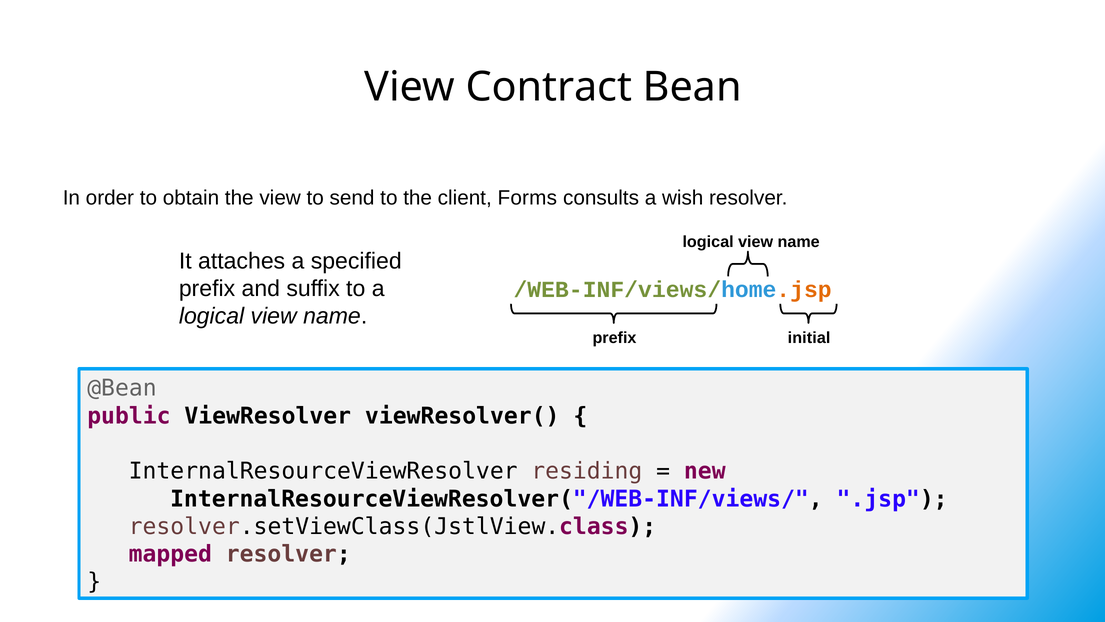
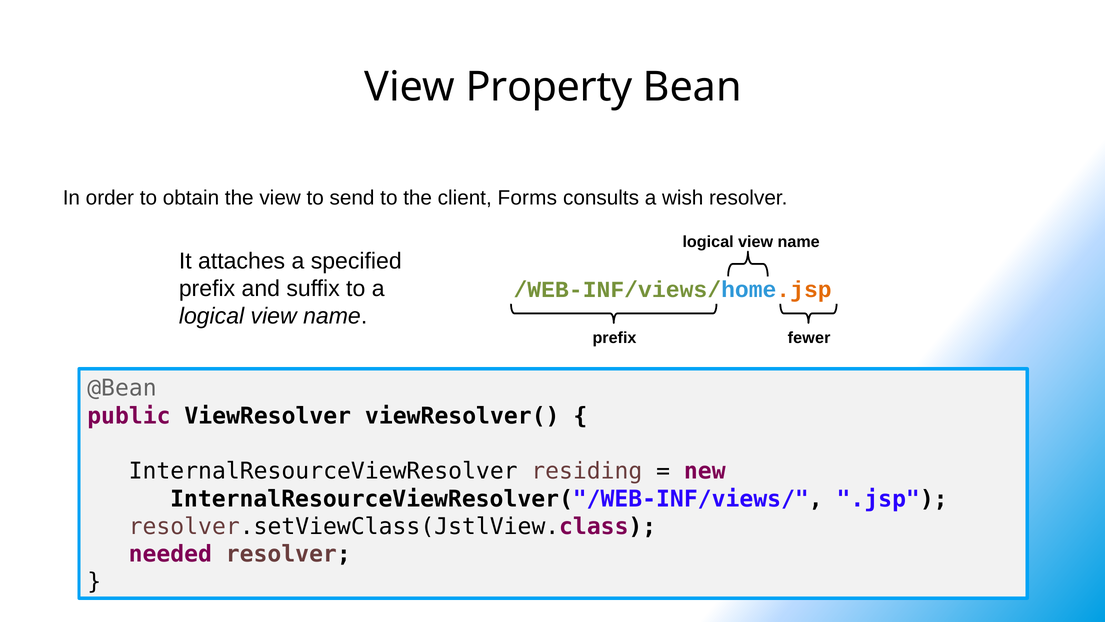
Contract: Contract -> Property
initial: initial -> fewer
mapped: mapped -> needed
